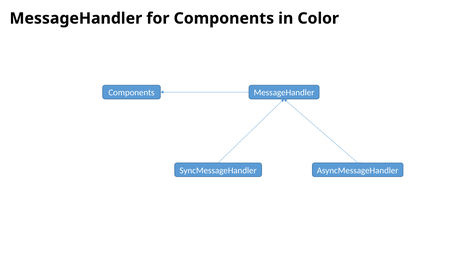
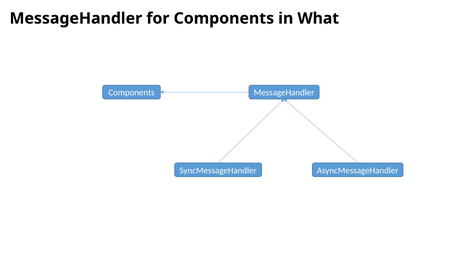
Color: Color -> What
